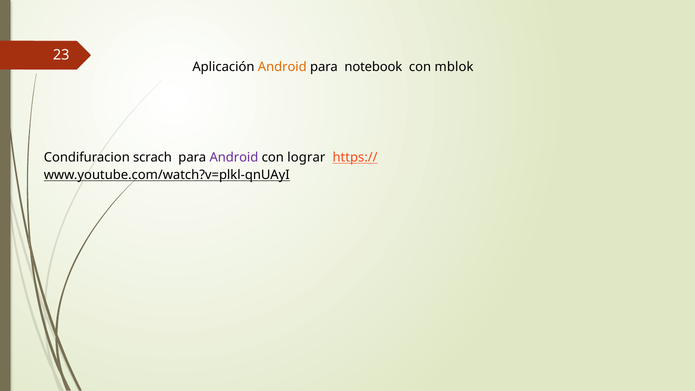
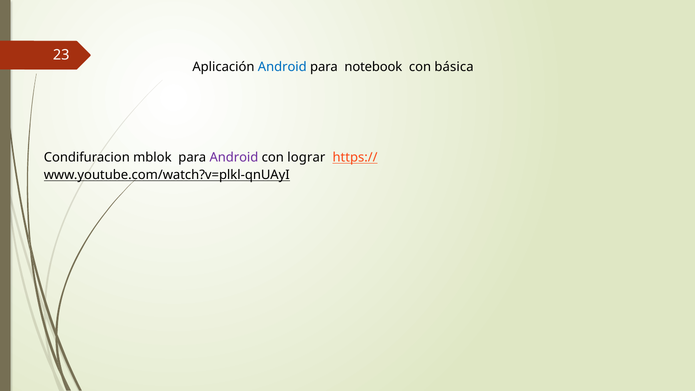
Android at (282, 67) colour: orange -> blue
mblok: mblok -> básica
scrach: scrach -> mblok
